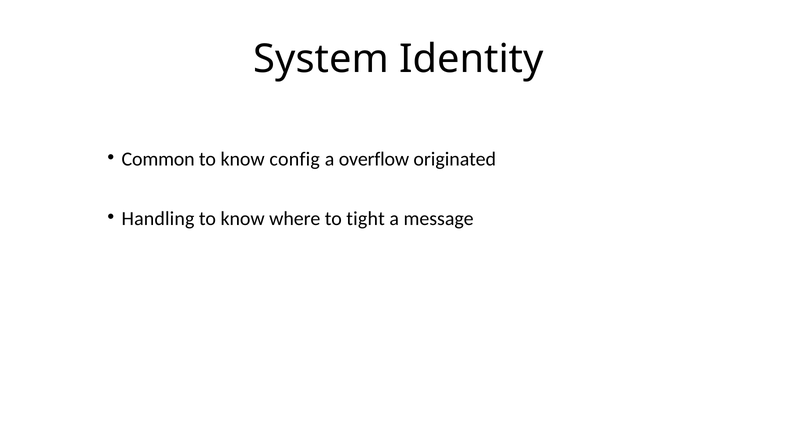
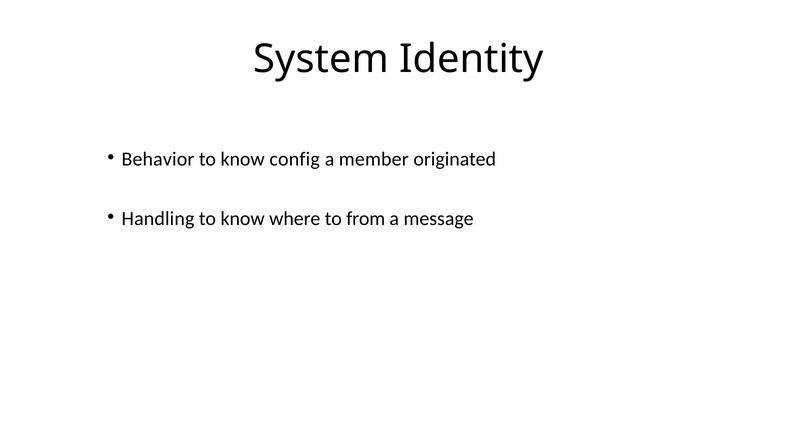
Common: Common -> Behavior
overflow: overflow -> member
tight: tight -> from
